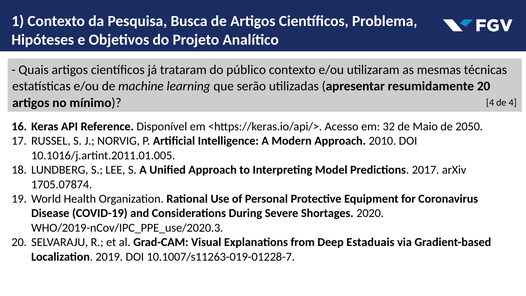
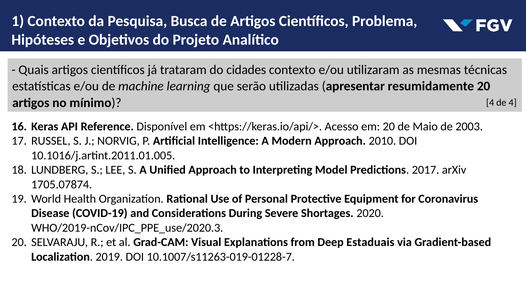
público: público -> cidades
em 32: 32 -> 20
2050: 2050 -> 2003
